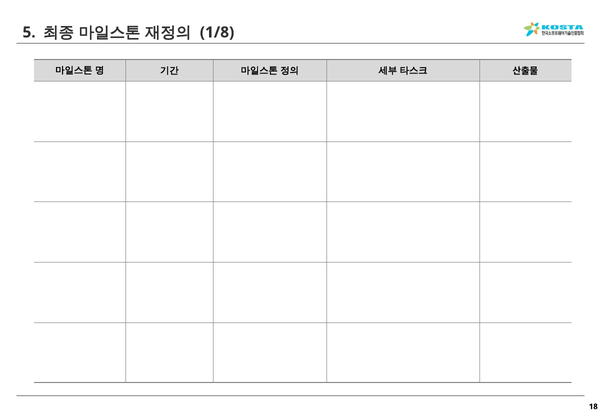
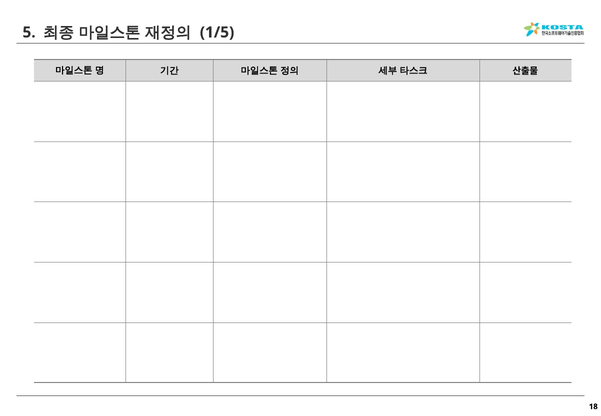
1/8: 1/8 -> 1/5
